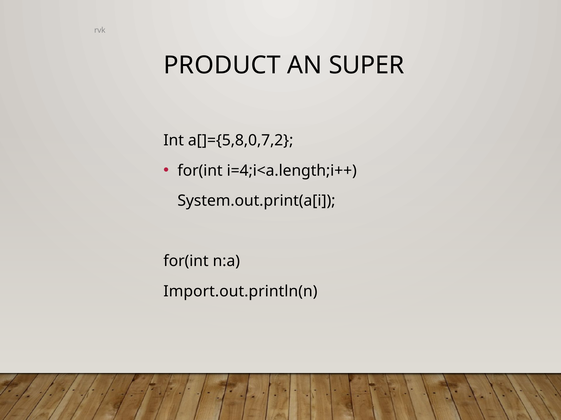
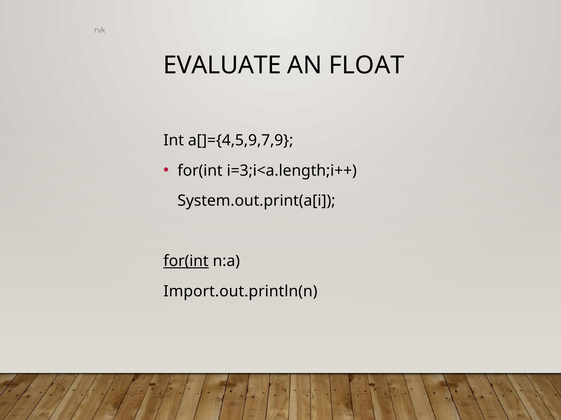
PRODUCT: PRODUCT -> EVALUATE
SUPER: SUPER -> FLOAT
a[]={5,8,0,7,2: a[]={5,8,0,7,2 -> a[]={4,5,9,7,9
i=4;i<a.length;i++: i=4;i<a.length;i++ -> i=3;i<a.length;i++
for(int at (186, 262) underline: none -> present
